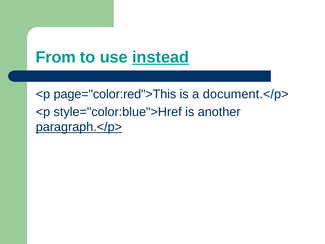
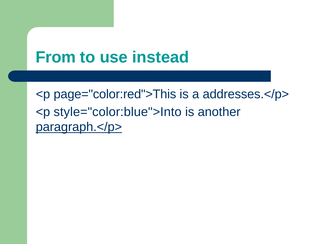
instead underline: present -> none
document.</p>: document.</p> -> addresses.</p>
style="color:blue">Href: style="color:blue">Href -> style="color:blue">Into
